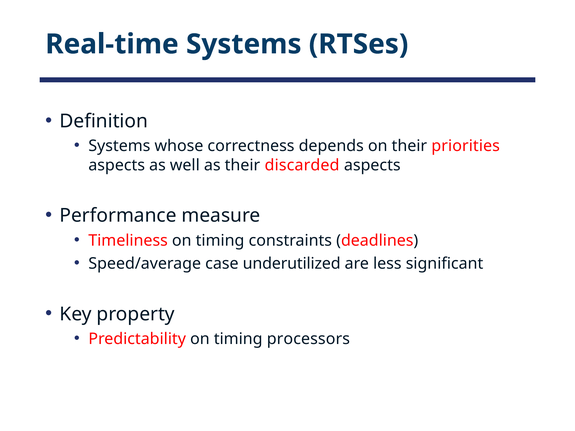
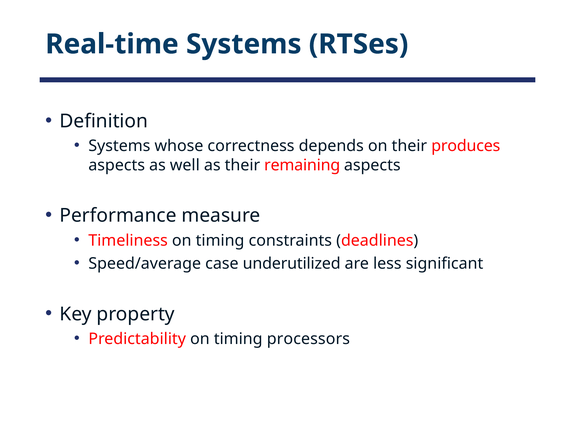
priorities: priorities -> produces
discarded: discarded -> remaining
